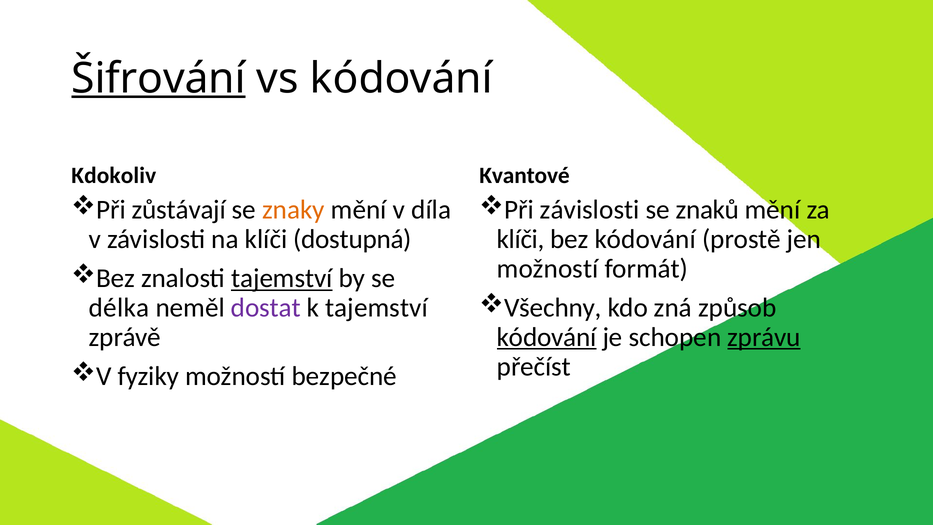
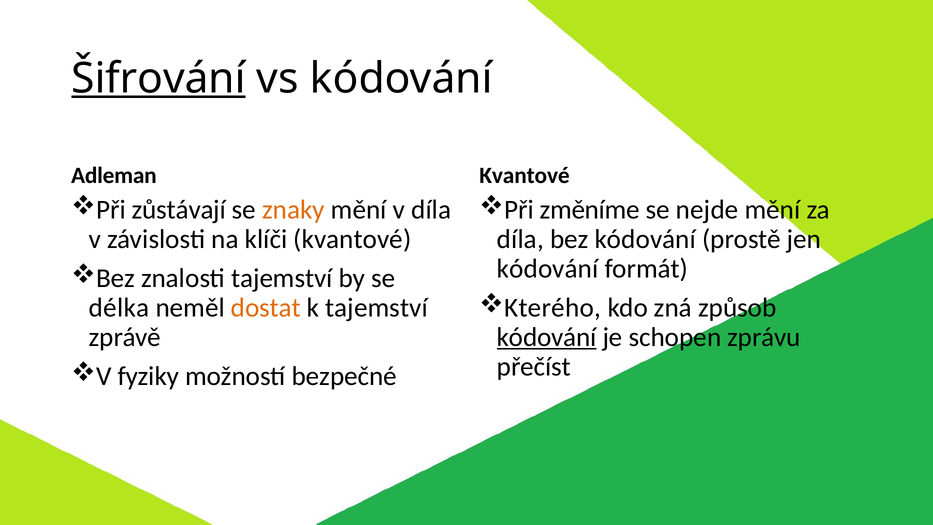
Kdokoliv: Kdokoliv -> Adleman
Při závislosti: závislosti -> změníme
znaků: znaků -> nejde
klíči dostupná: dostupná -> kvantové
klíči at (521, 239): klíči -> díla
možností at (548, 269): možností -> kódování
tajemství at (282, 278) underline: present -> none
Všechny: Všechny -> Kterého
dostat colour: purple -> orange
zprávu underline: present -> none
